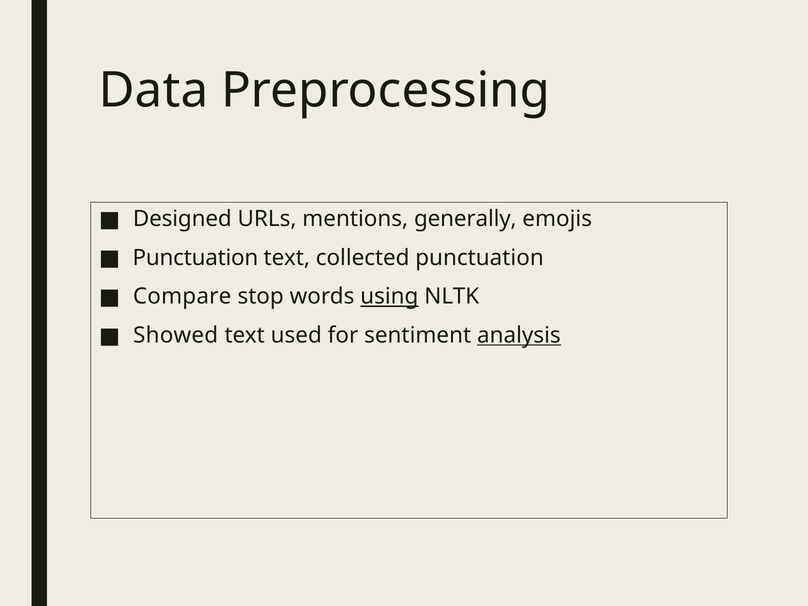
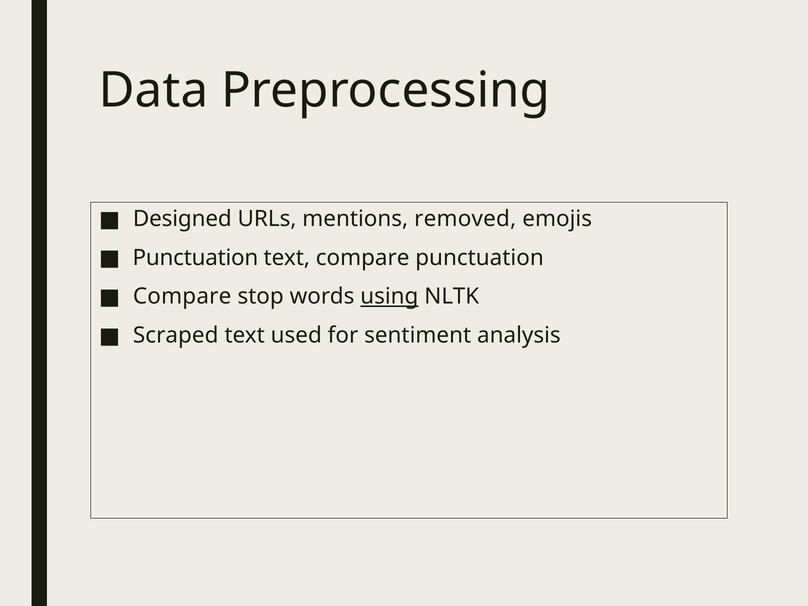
generally: generally -> removed
text collected: collected -> compare
Showed: Showed -> Scraped
analysis underline: present -> none
